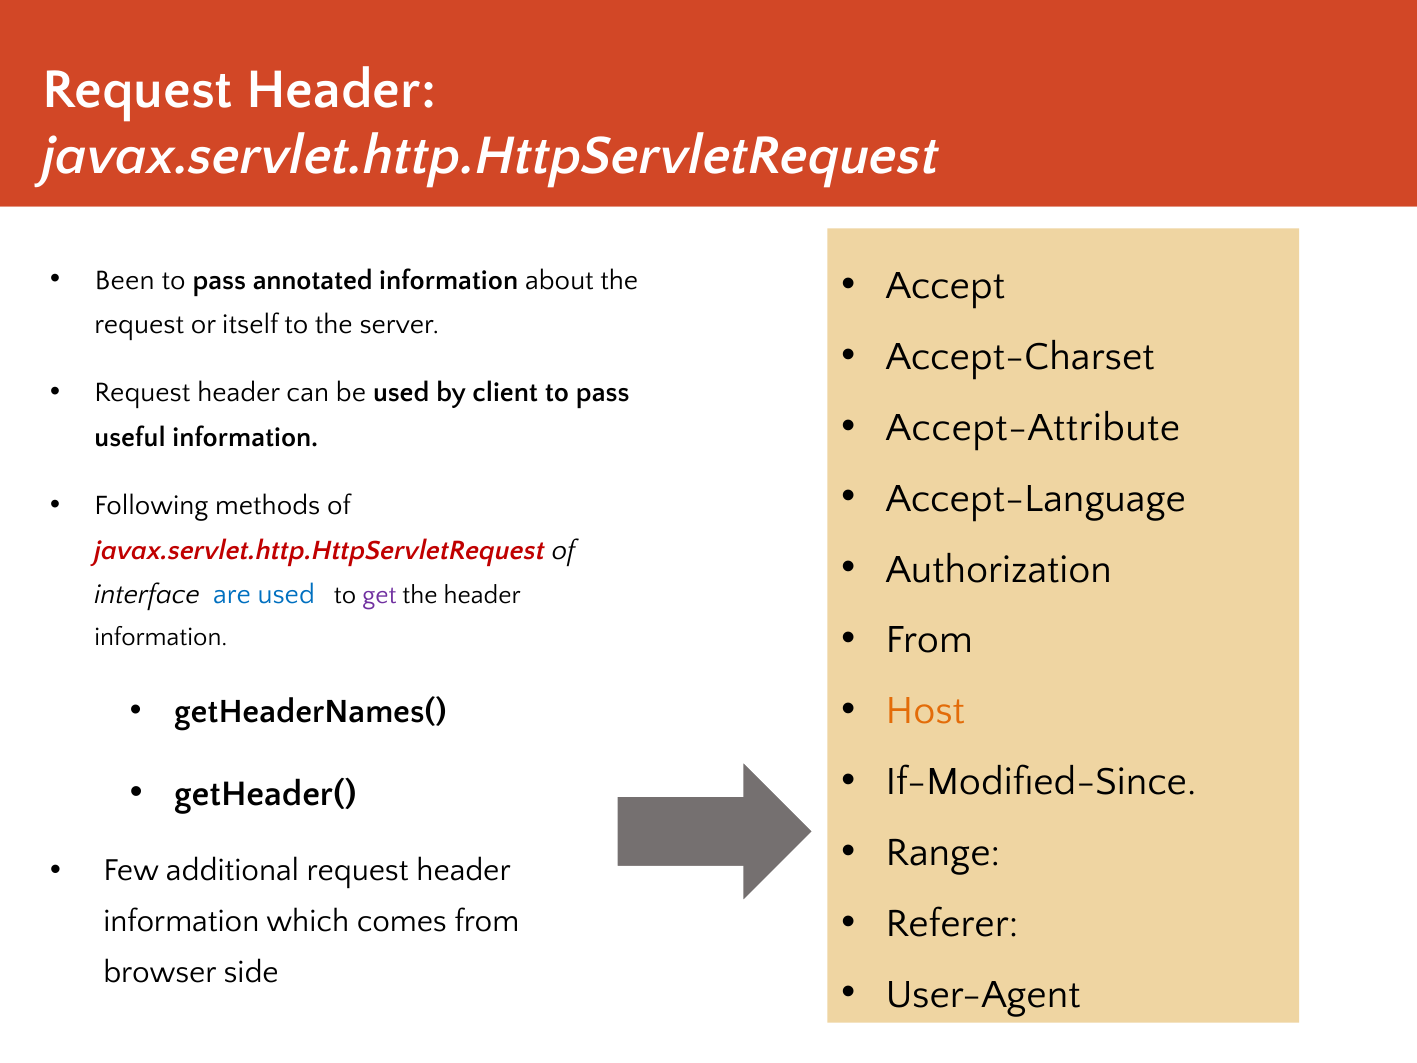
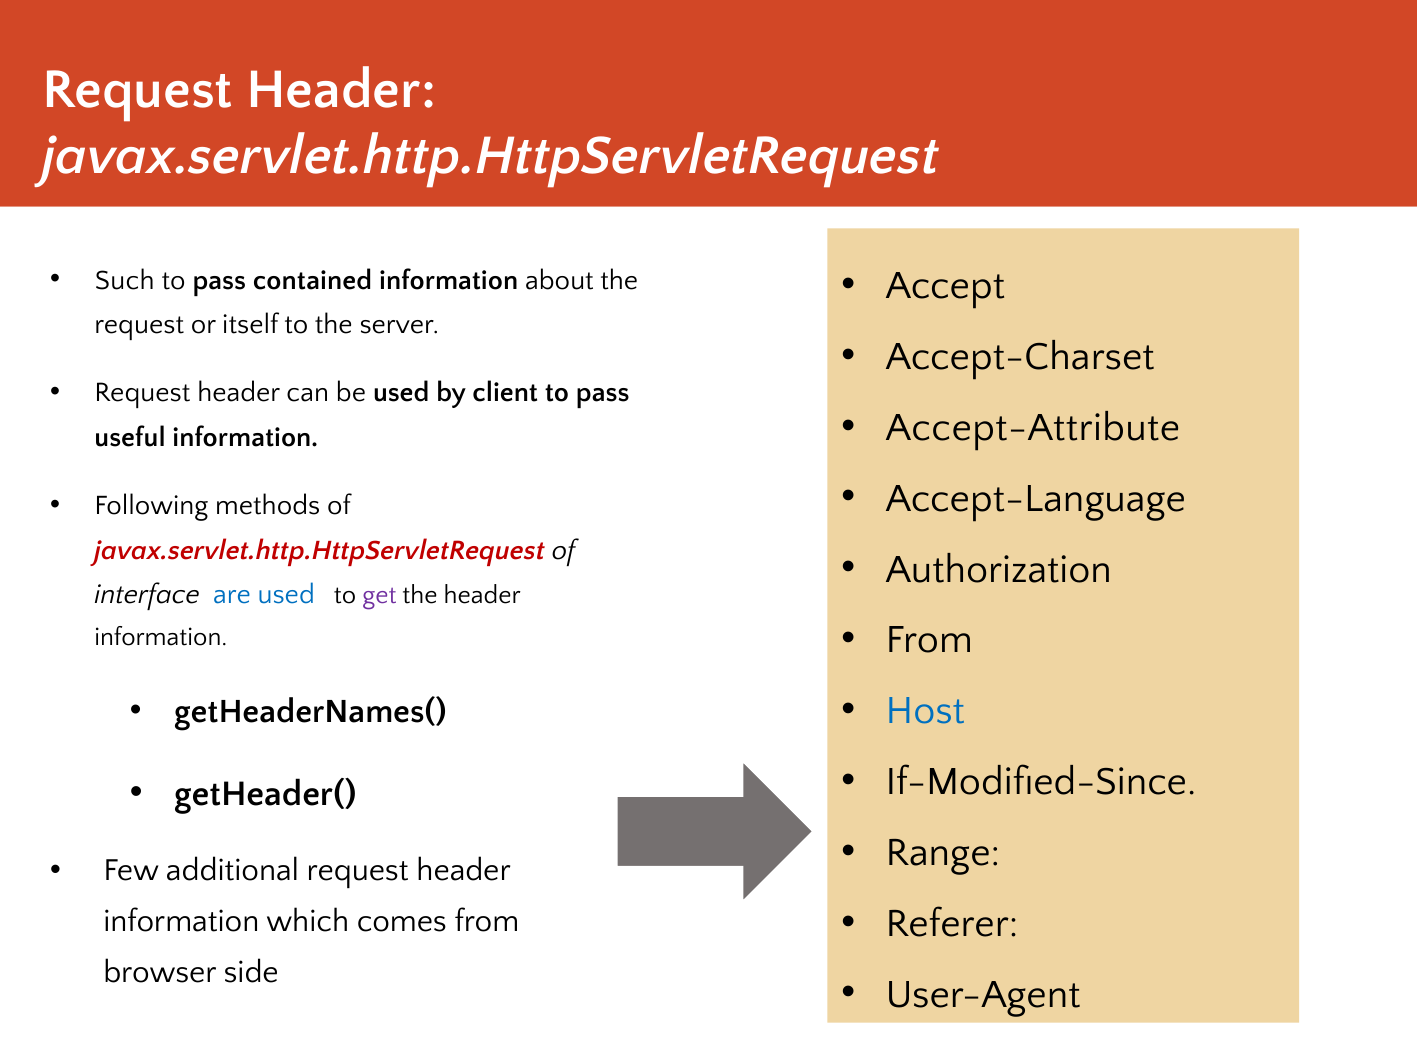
Been: Been -> Such
annotated: annotated -> contained
Host colour: orange -> blue
